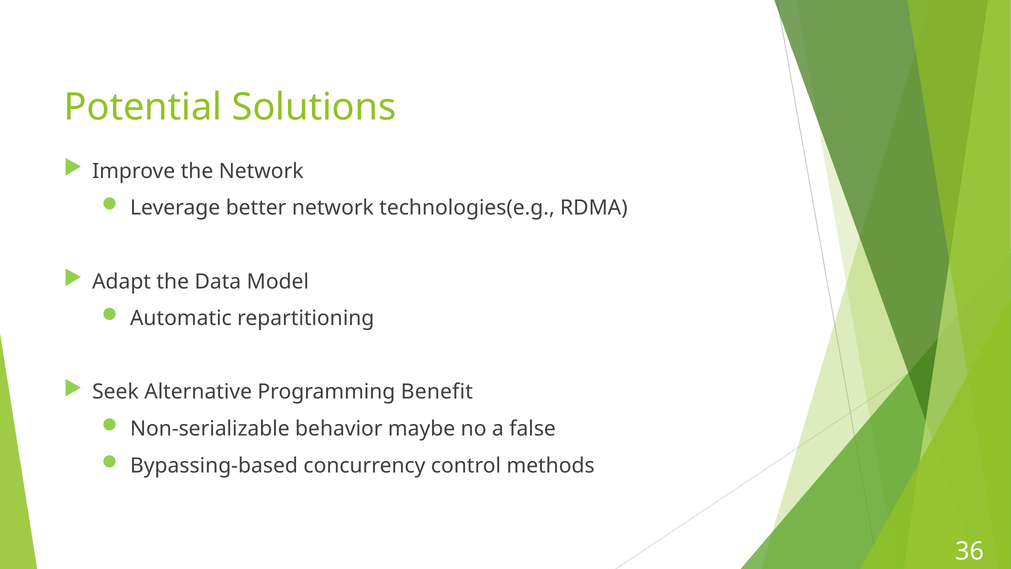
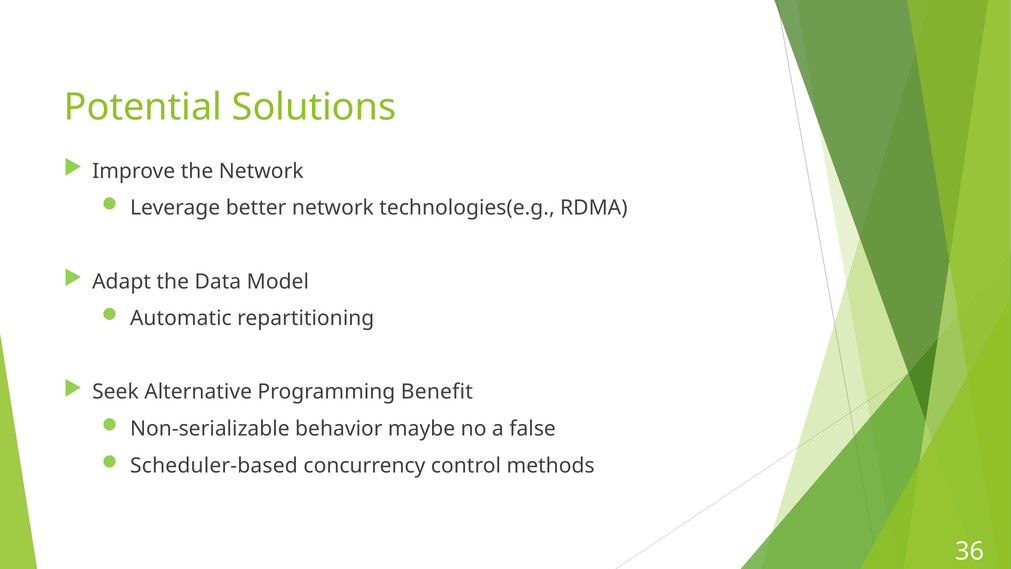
Bypassing-based: Bypassing-based -> Scheduler-based
